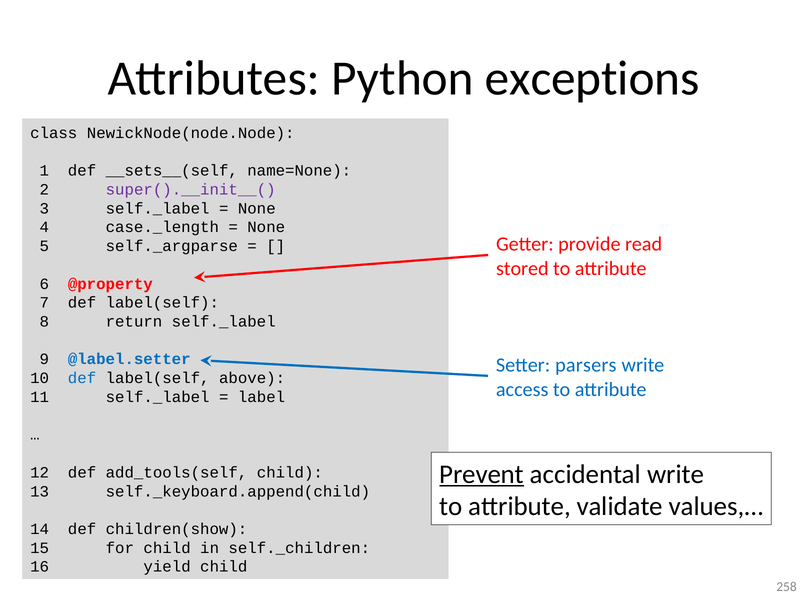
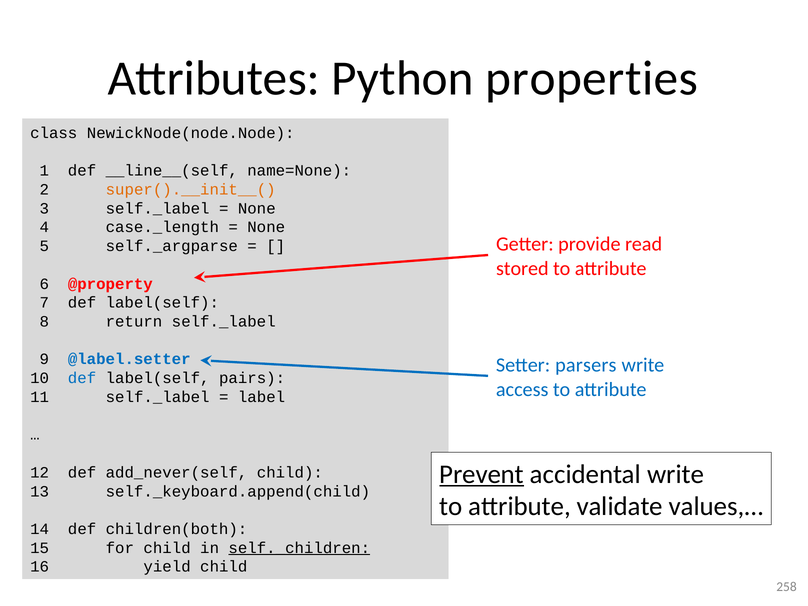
exceptions: exceptions -> properties
__sets__(self: __sets__(self -> __line__(self
super().__init__( colour: purple -> orange
above: above -> pairs
add_tools(self: add_tools(self -> add_never(self
children(show: children(show -> children(both
self._children underline: none -> present
